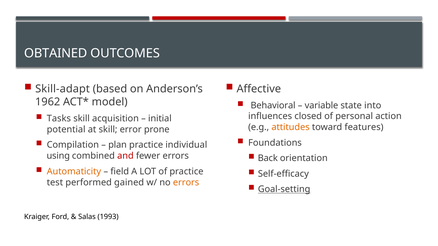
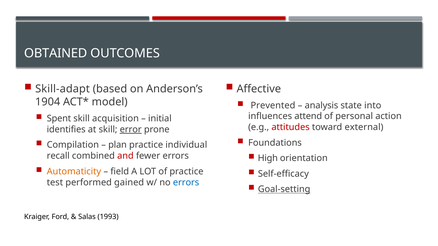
1962: 1962 -> 1904
Behavioral: Behavioral -> Prevented
variable: variable -> analysis
closed: closed -> attend
Tasks: Tasks -> Spent
attitudes colour: orange -> red
features: features -> external
potential: potential -> identifies
error underline: none -> present
using: using -> recall
Back: Back -> High
errors at (186, 183) colour: orange -> blue
